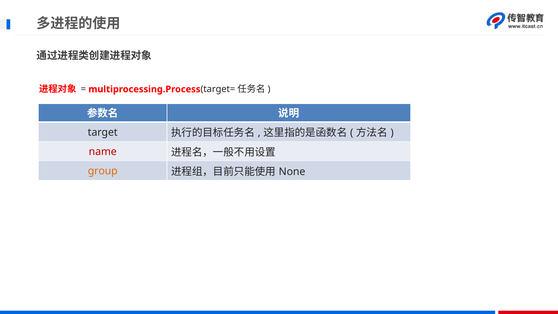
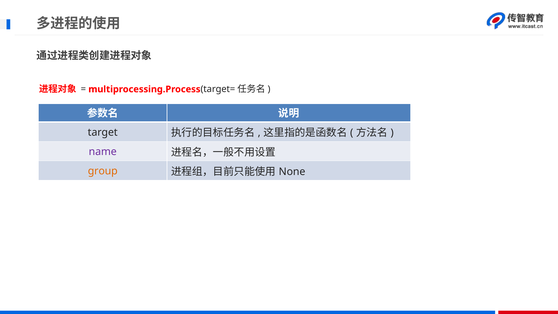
name colour: red -> purple
